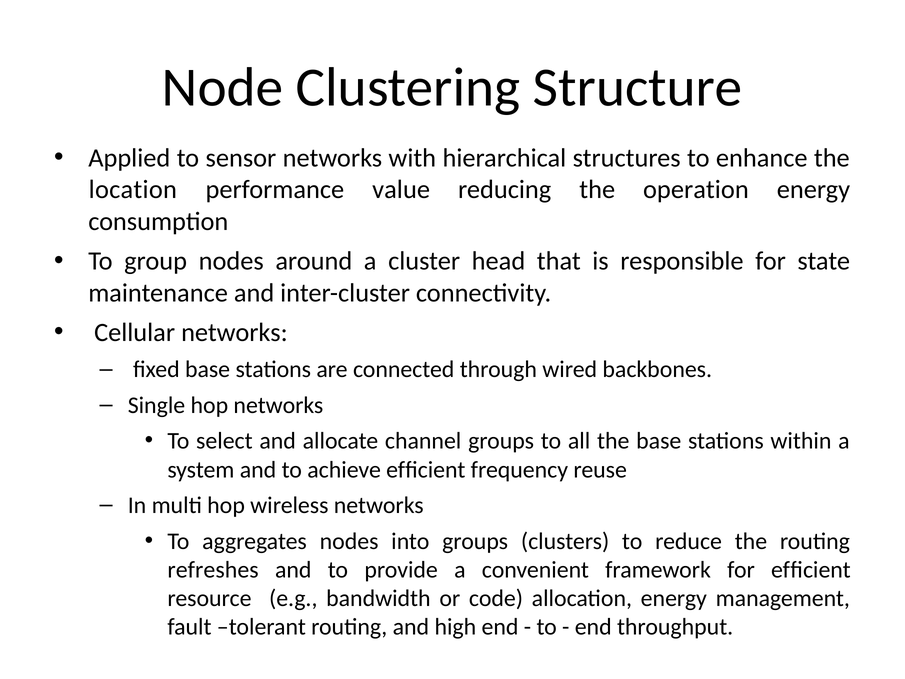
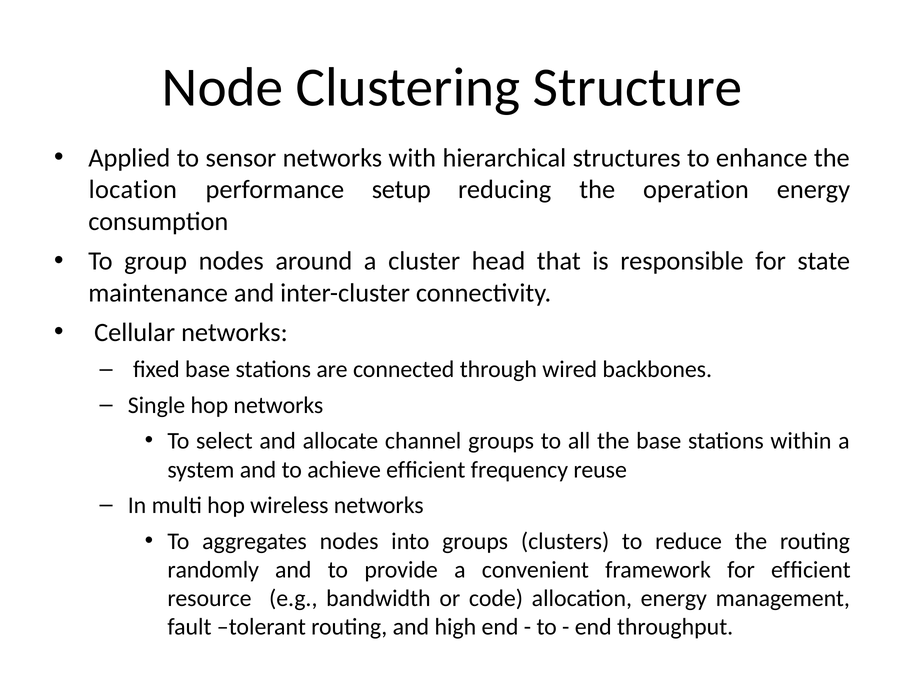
value: value -> setup
refreshes: refreshes -> randomly
